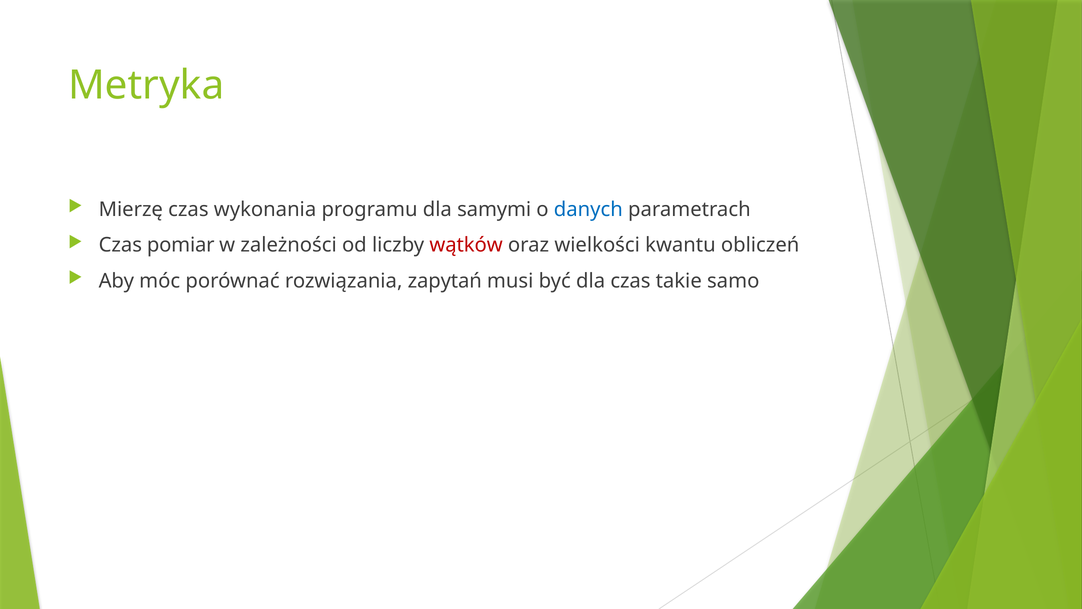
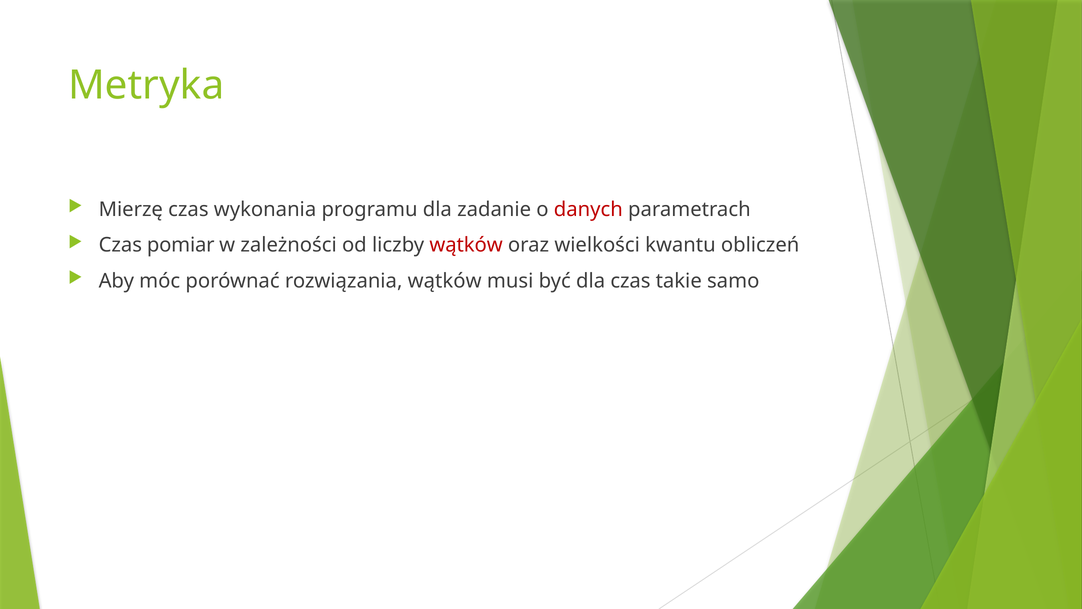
samymi: samymi -> zadanie
danych colour: blue -> red
rozwiązania zapytań: zapytań -> wątków
